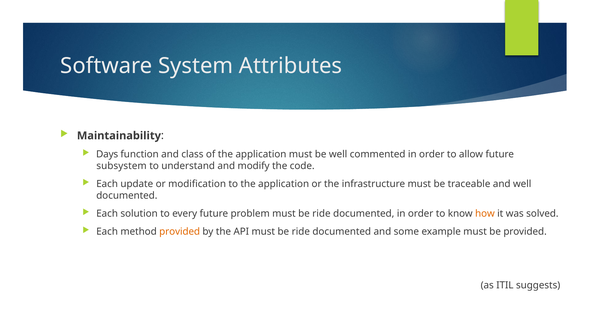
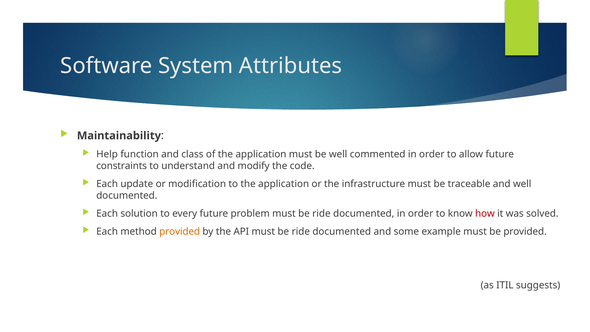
Days: Days -> Help
subsystem: subsystem -> constraints
how colour: orange -> red
